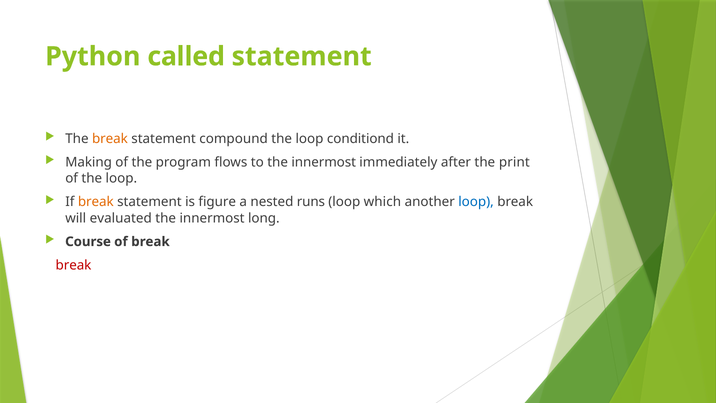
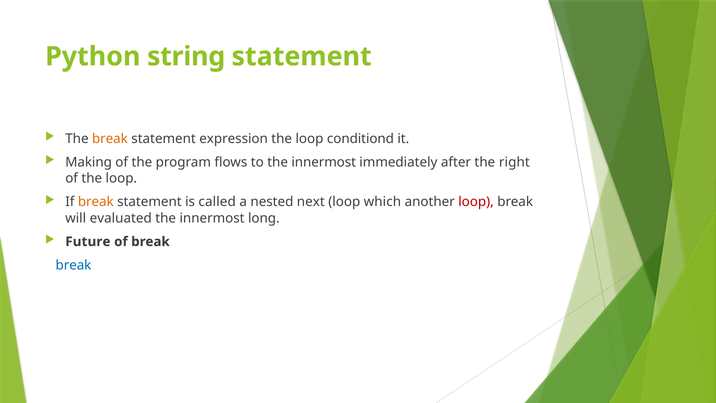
called: called -> string
compound: compound -> expression
print: print -> right
figure: figure -> called
runs: runs -> next
loop at (476, 202) colour: blue -> red
Course: Course -> Future
break at (73, 265) colour: red -> blue
